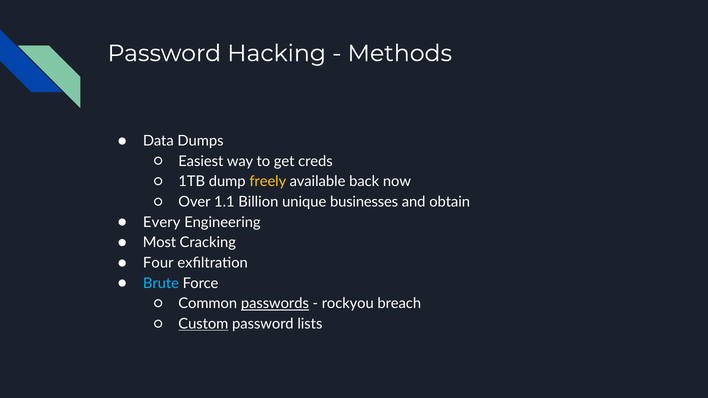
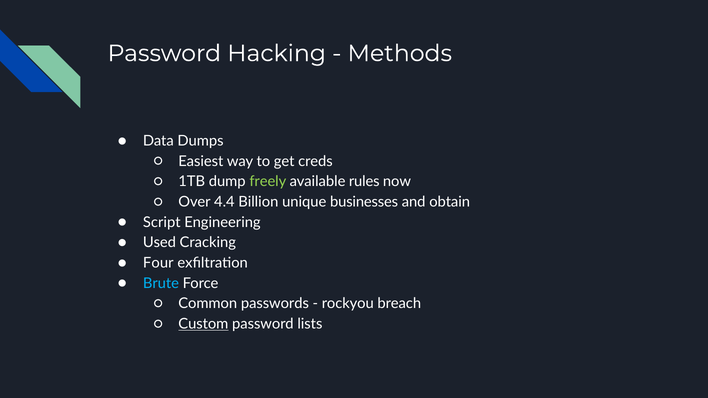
freely colour: yellow -> light green
back: back -> rules
1.1: 1.1 -> 4.4
Every: Every -> Script
Most: Most -> Used
passwords underline: present -> none
